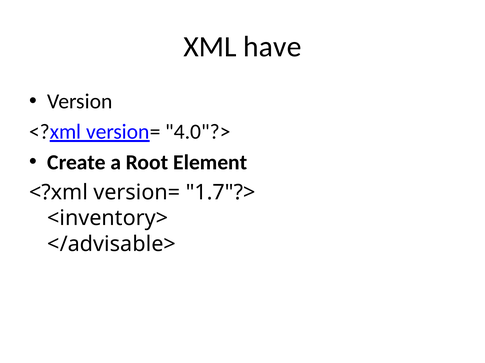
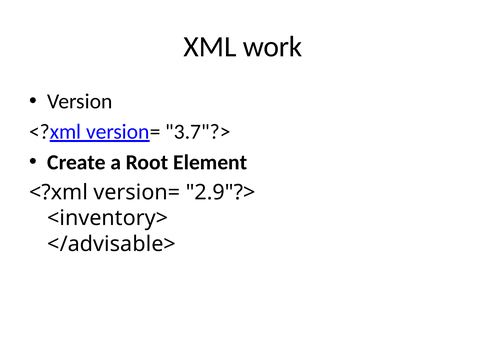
have: have -> work
4.0"?>: 4.0"?> -> 3.7"?>
1.7"?>: 1.7"?> -> 2.9"?>
